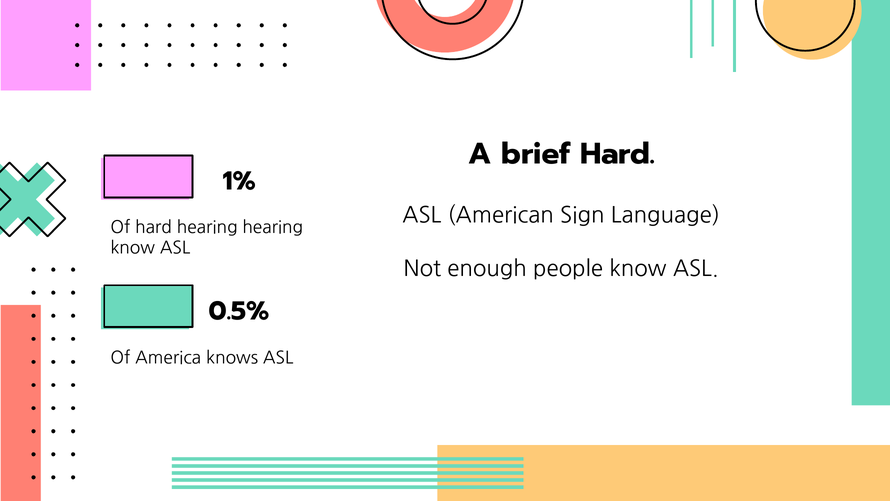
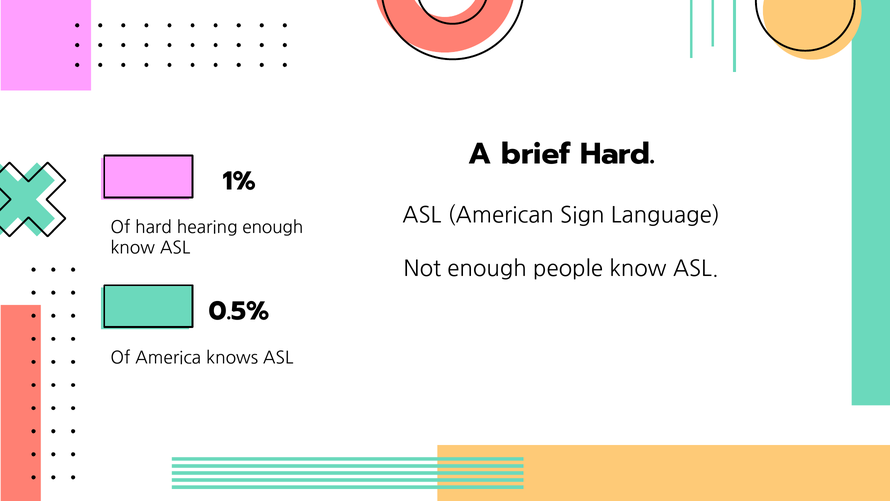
hearing hearing: hearing -> enough
